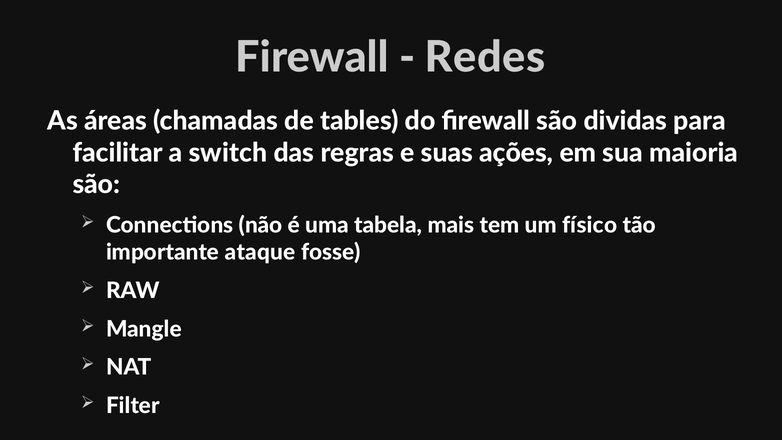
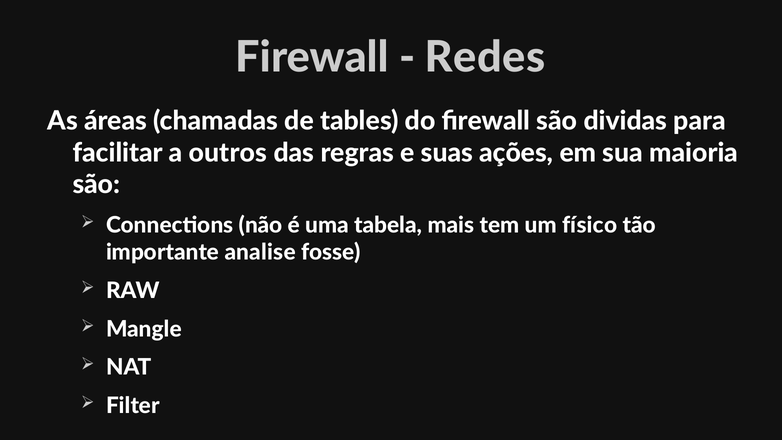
switch: switch -> outros
ataque: ataque -> analise
